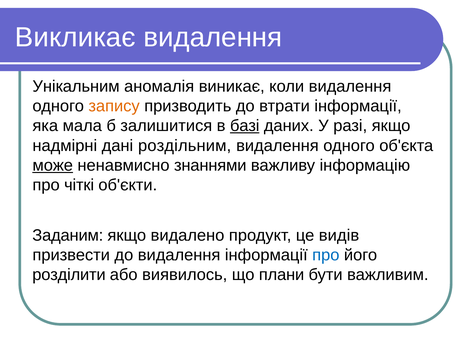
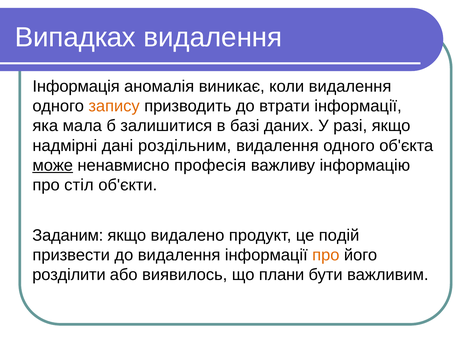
Викликає: Викликає -> Випадках
Унікальним: Унікальним -> Інформація
базі underline: present -> none
знаннями: знаннями -> професія
чіткі: чіткі -> стіл
видів: видів -> подій
про at (326, 255) colour: blue -> orange
